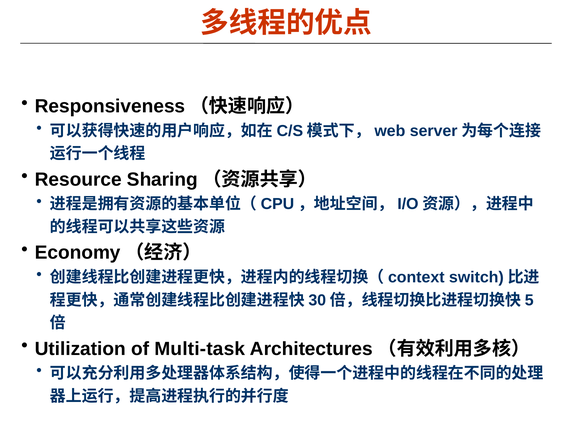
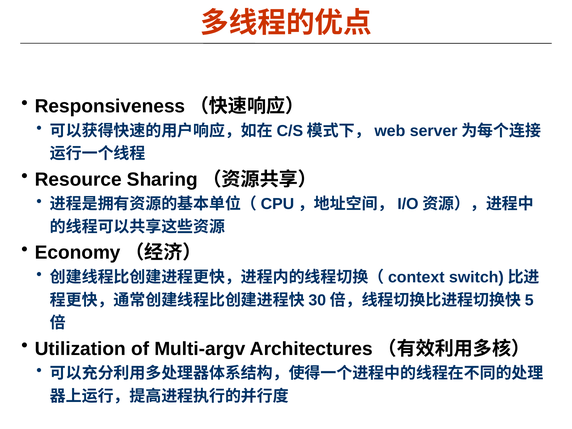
Multi-task: Multi-task -> Multi-argv
